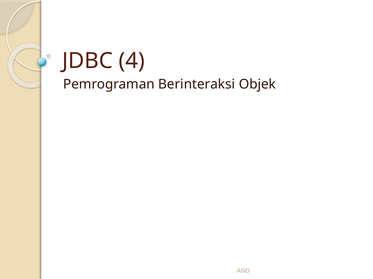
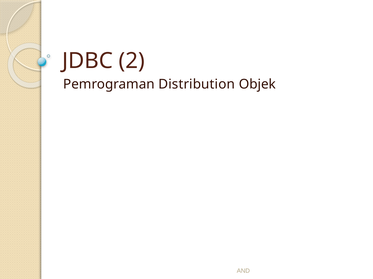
4: 4 -> 2
Berinteraksi: Berinteraksi -> Distribution
